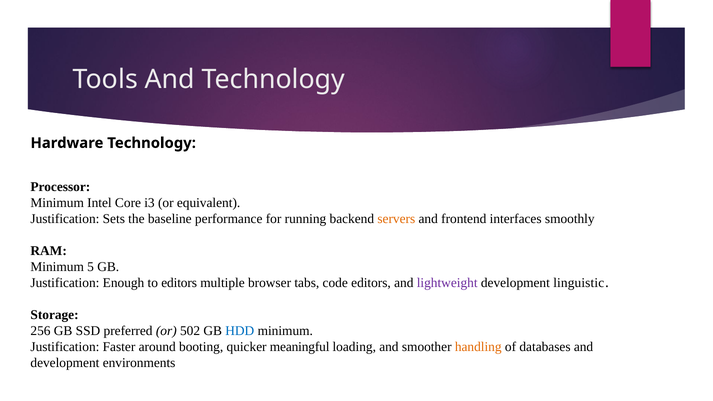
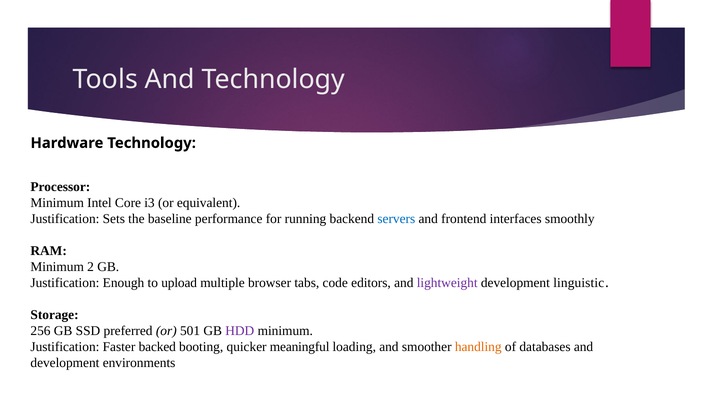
servers colour: orange -> blue
5: 5 -> 2
to editors: editors -> upload
502: 502 -> 501
HDD colour: blue -> purple
around: around -> backed
